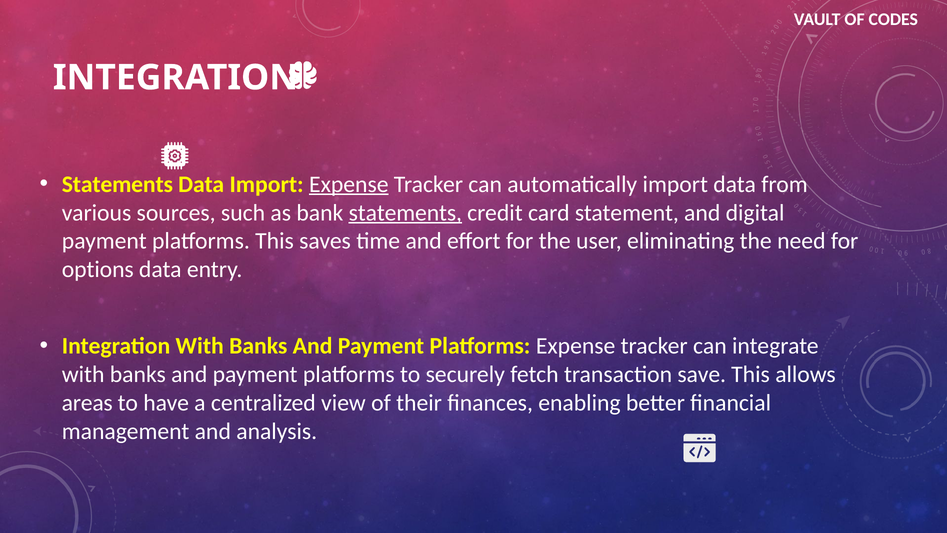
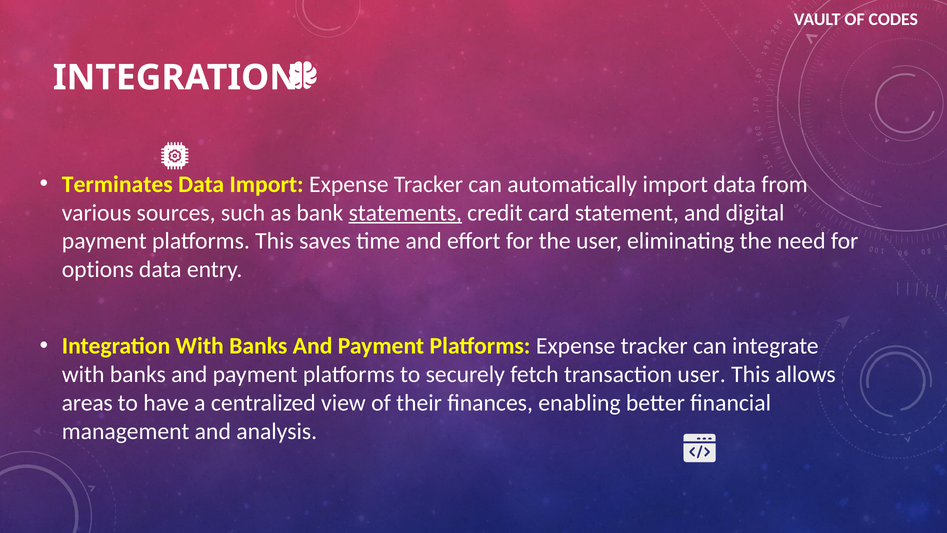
Statements at (117, 184): Statements -> Terminates
Expense at (349, 184) underline: present -> none
transaction save: save -> user
